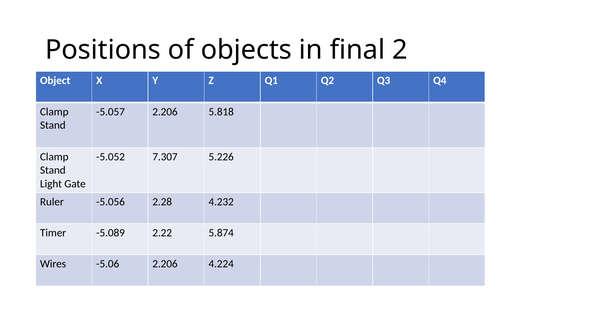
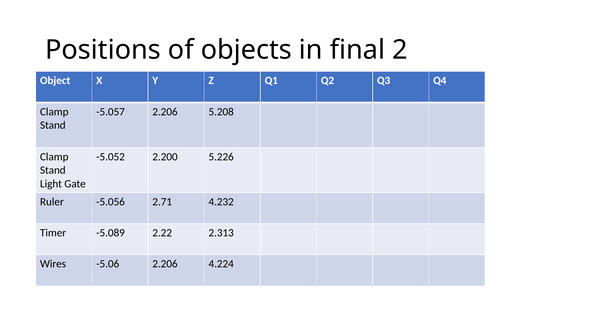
5.818: 5.818 -> 5.208
7.307: 7.307 -> 2.200
2.28: 2.28 -> 2.71
5.874: 5.874 -> 2.313
